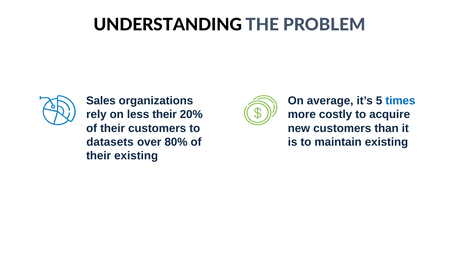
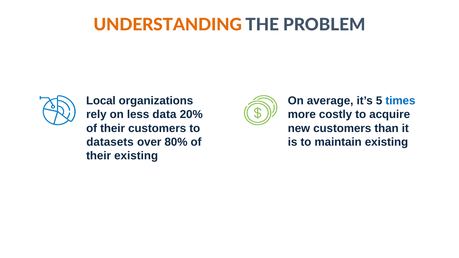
UNDERSTANDING colour: black -> orange
Sales: Sales -> Local
less their: their -> data
